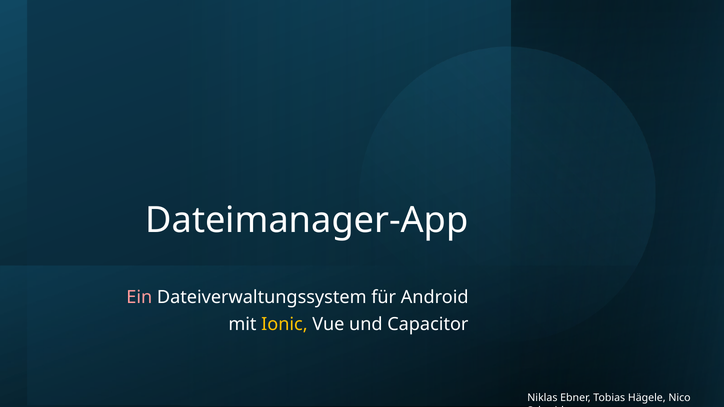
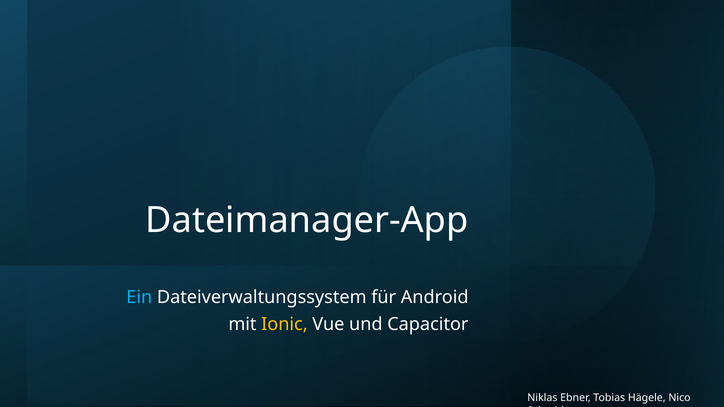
Ein colour: pink -> light blue
